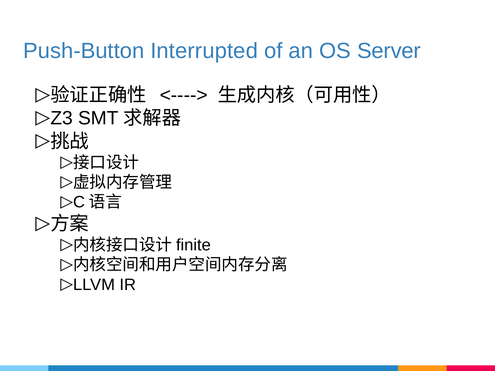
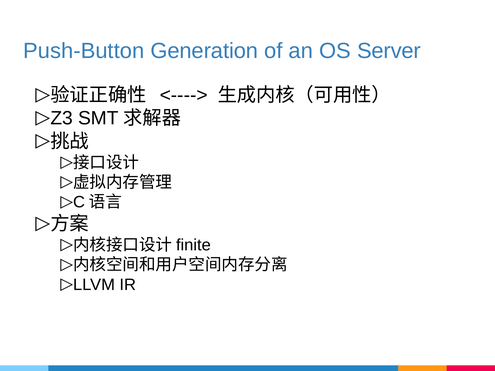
Interrupted: Interrupted -> Generation
